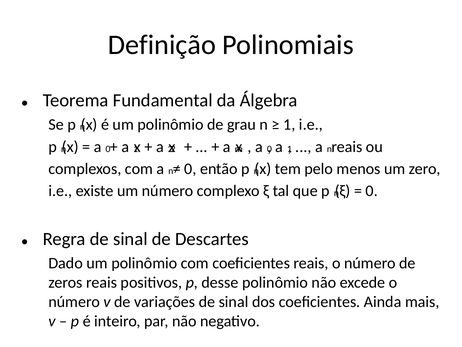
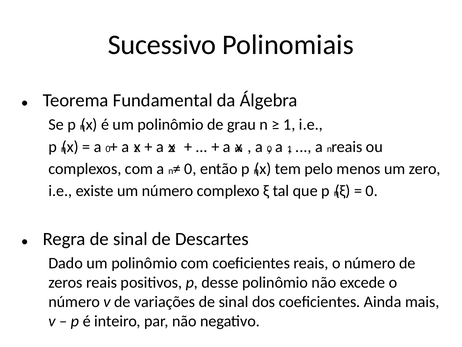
Definição: Definição -> Sucessivo
